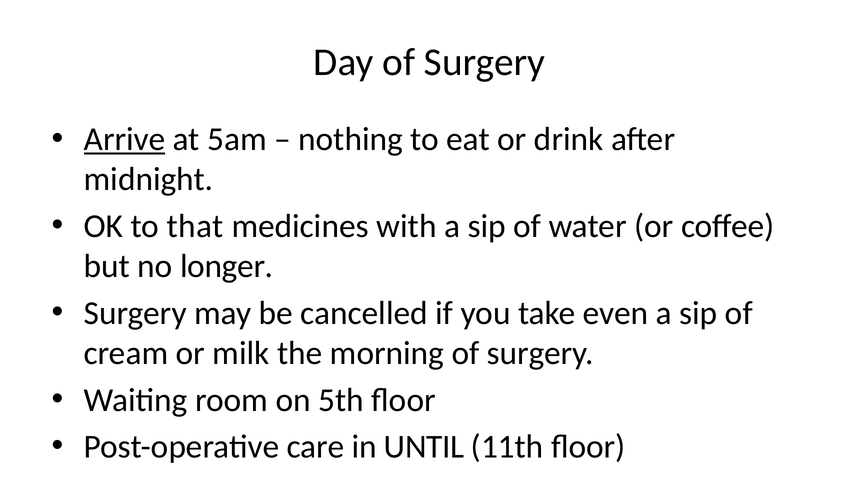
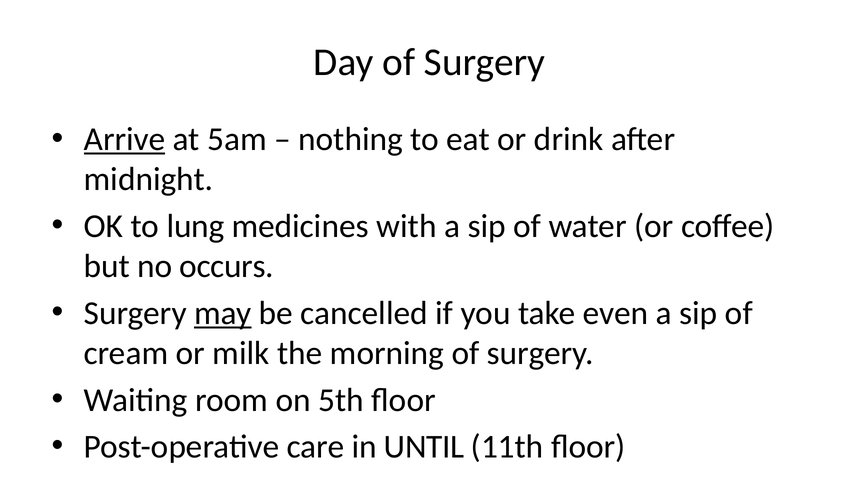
that: that -> lung
longer: longer -> occurs
may underline: none -> present
